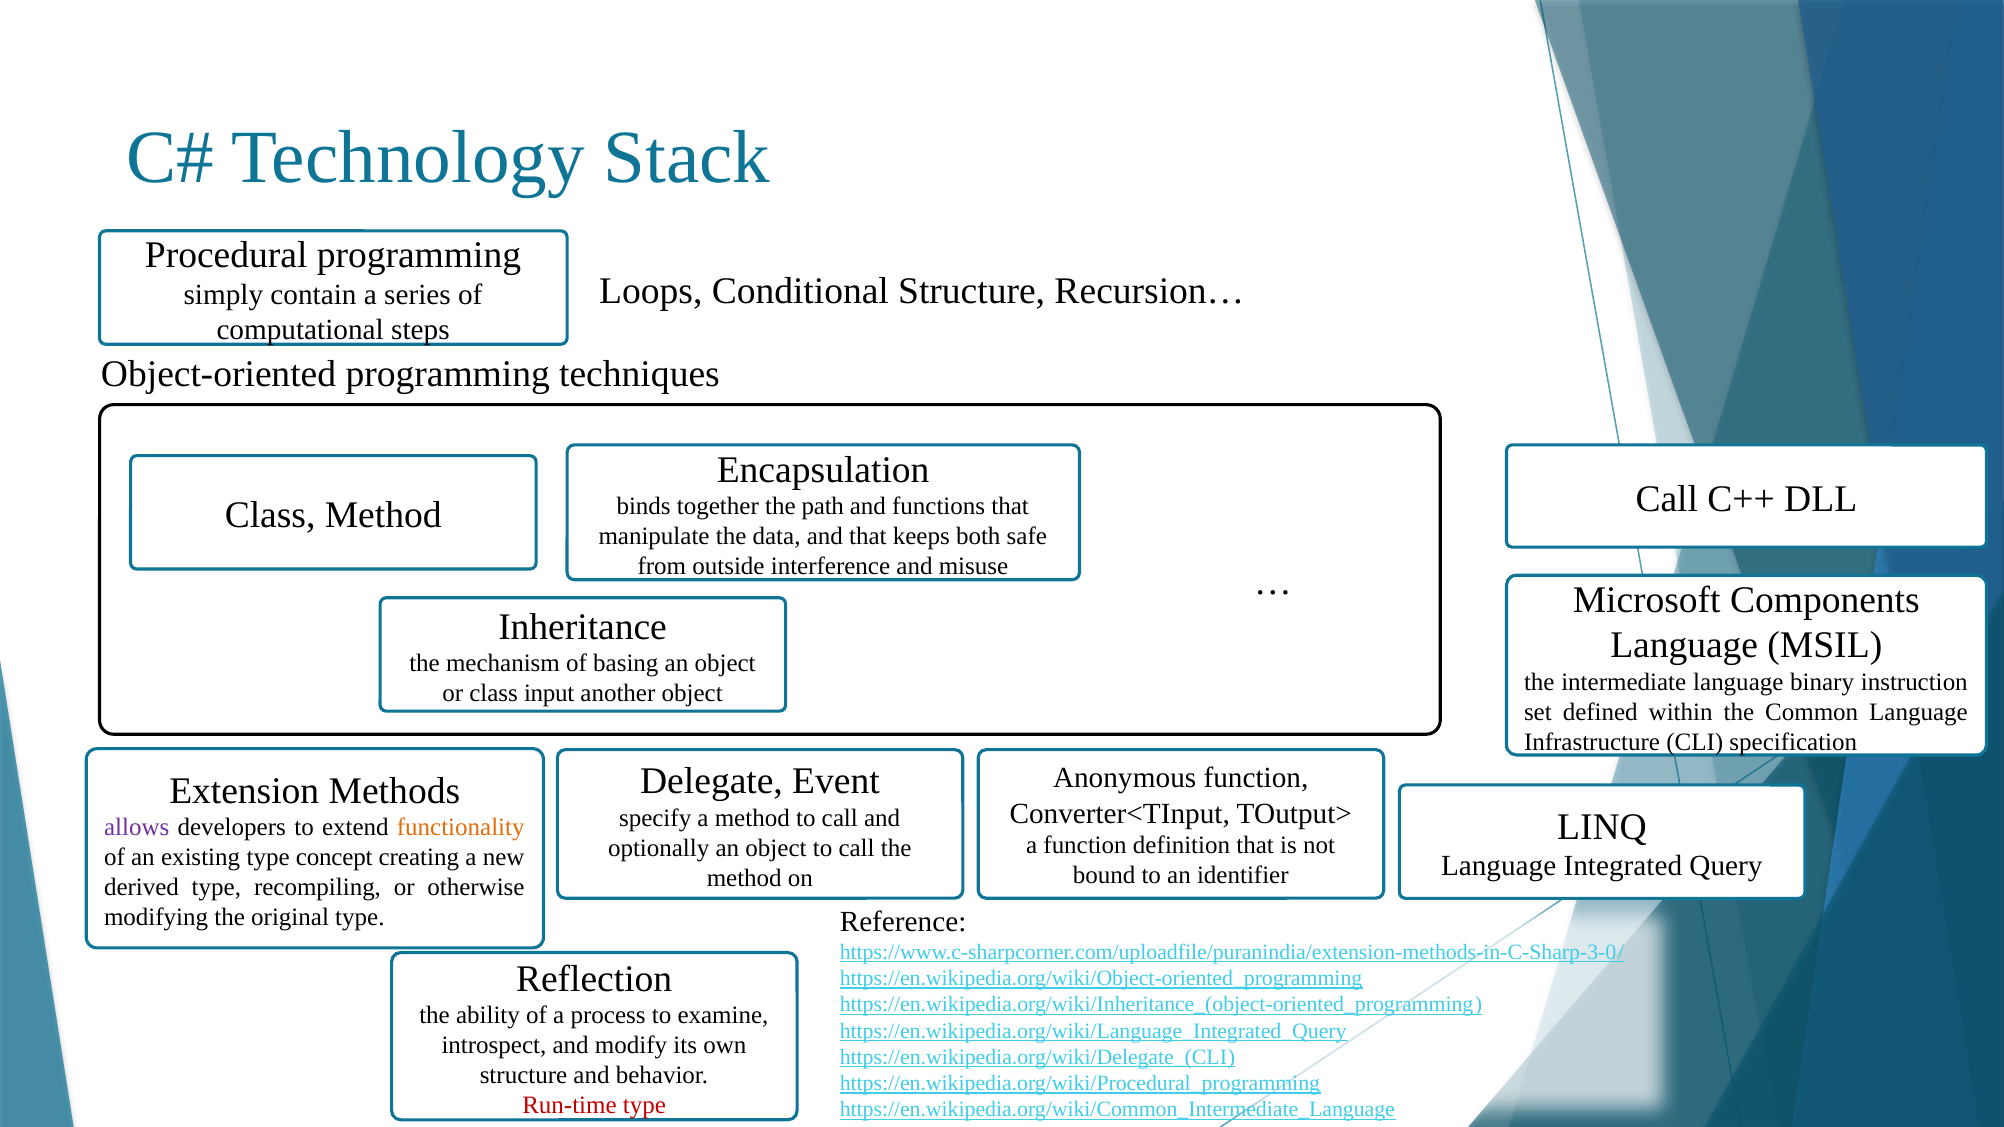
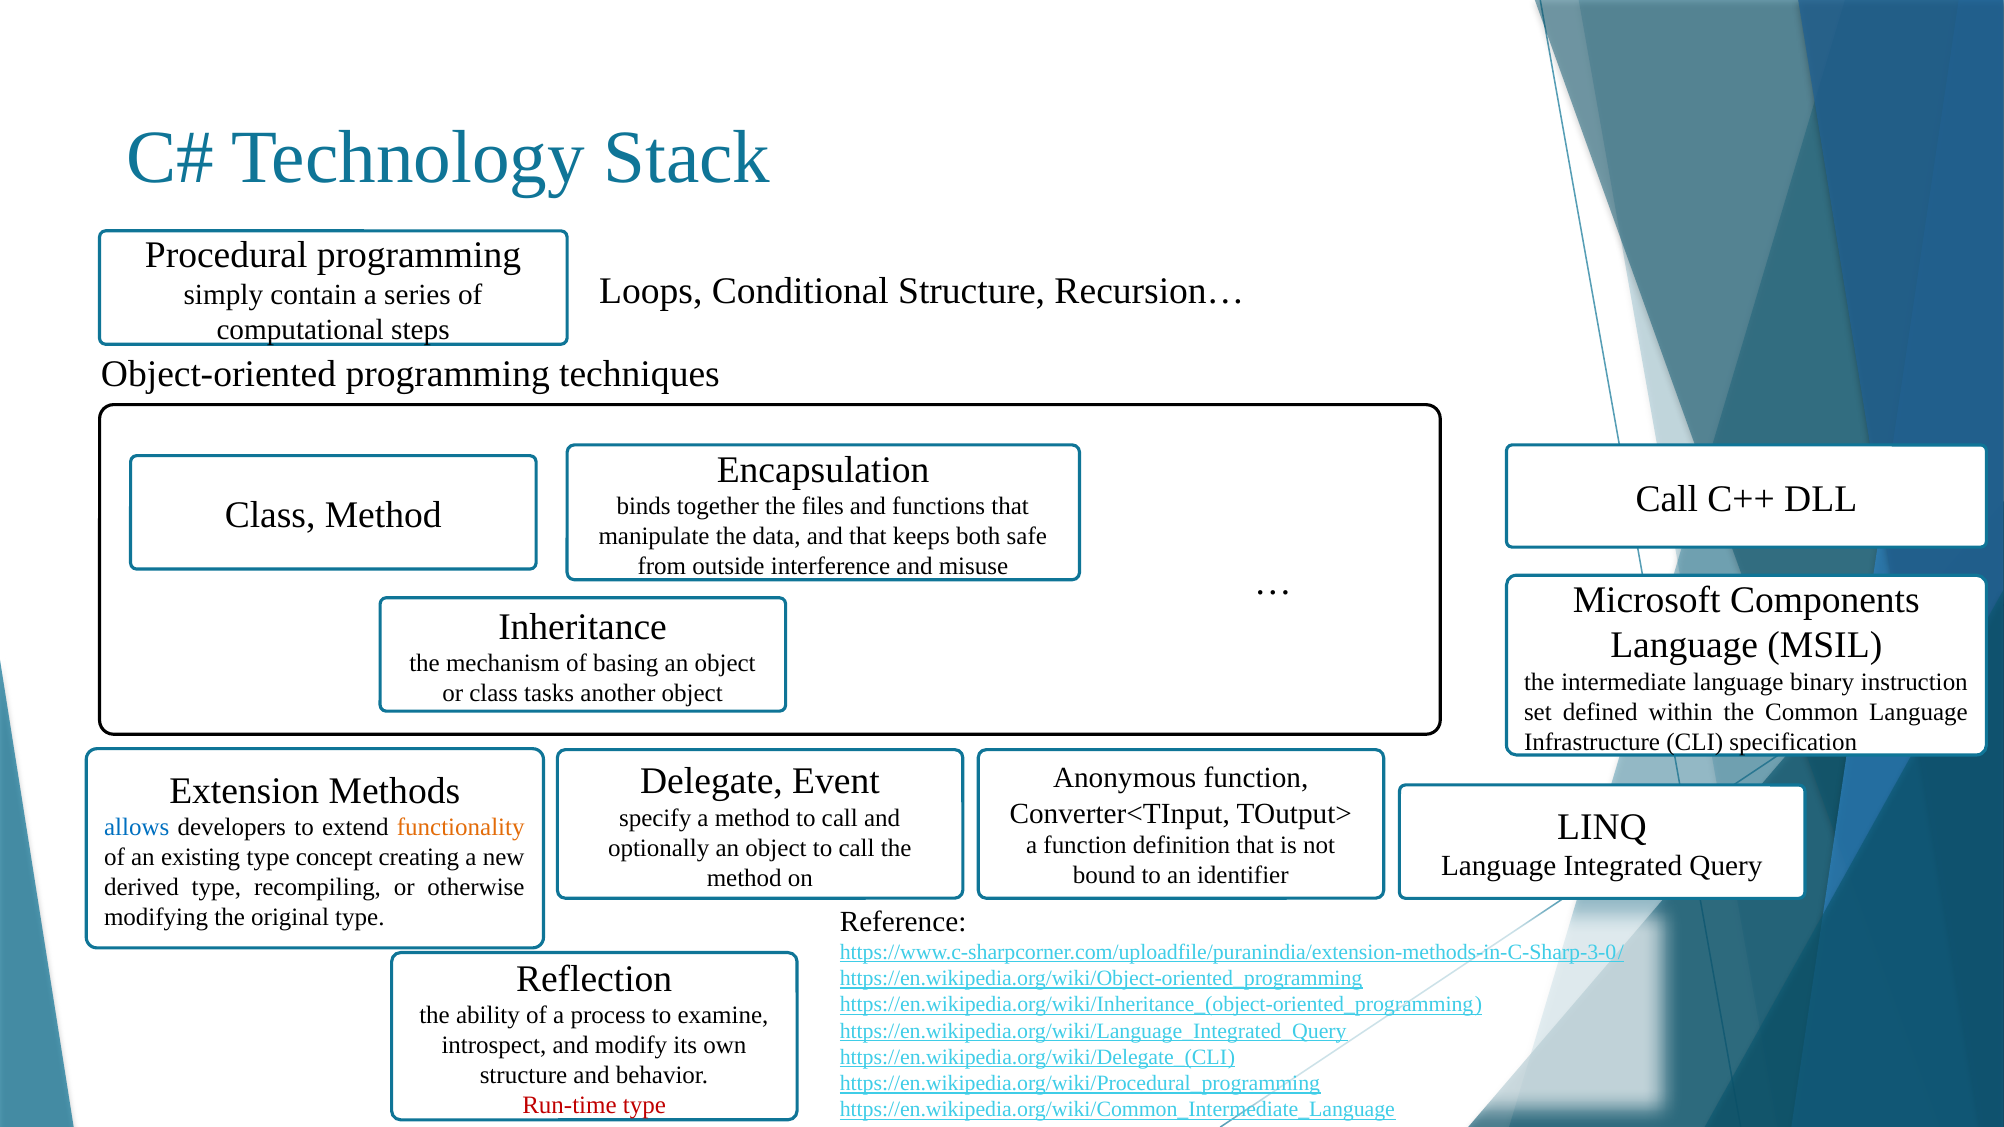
path: path -> files
input: input -> tasks
allows colour: purple -> blue
